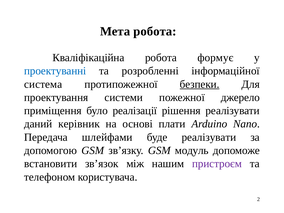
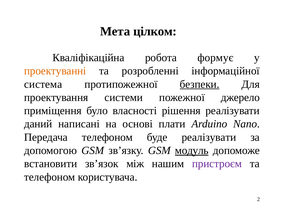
Мета робота: робота -> цілком
проектуванні colour: blue -> orange
реалізації: реалізації -> власності
керівник: керівник -> написані
Передача шлейфами: шлейфами -> телефоном
модуль underline: none -> present
